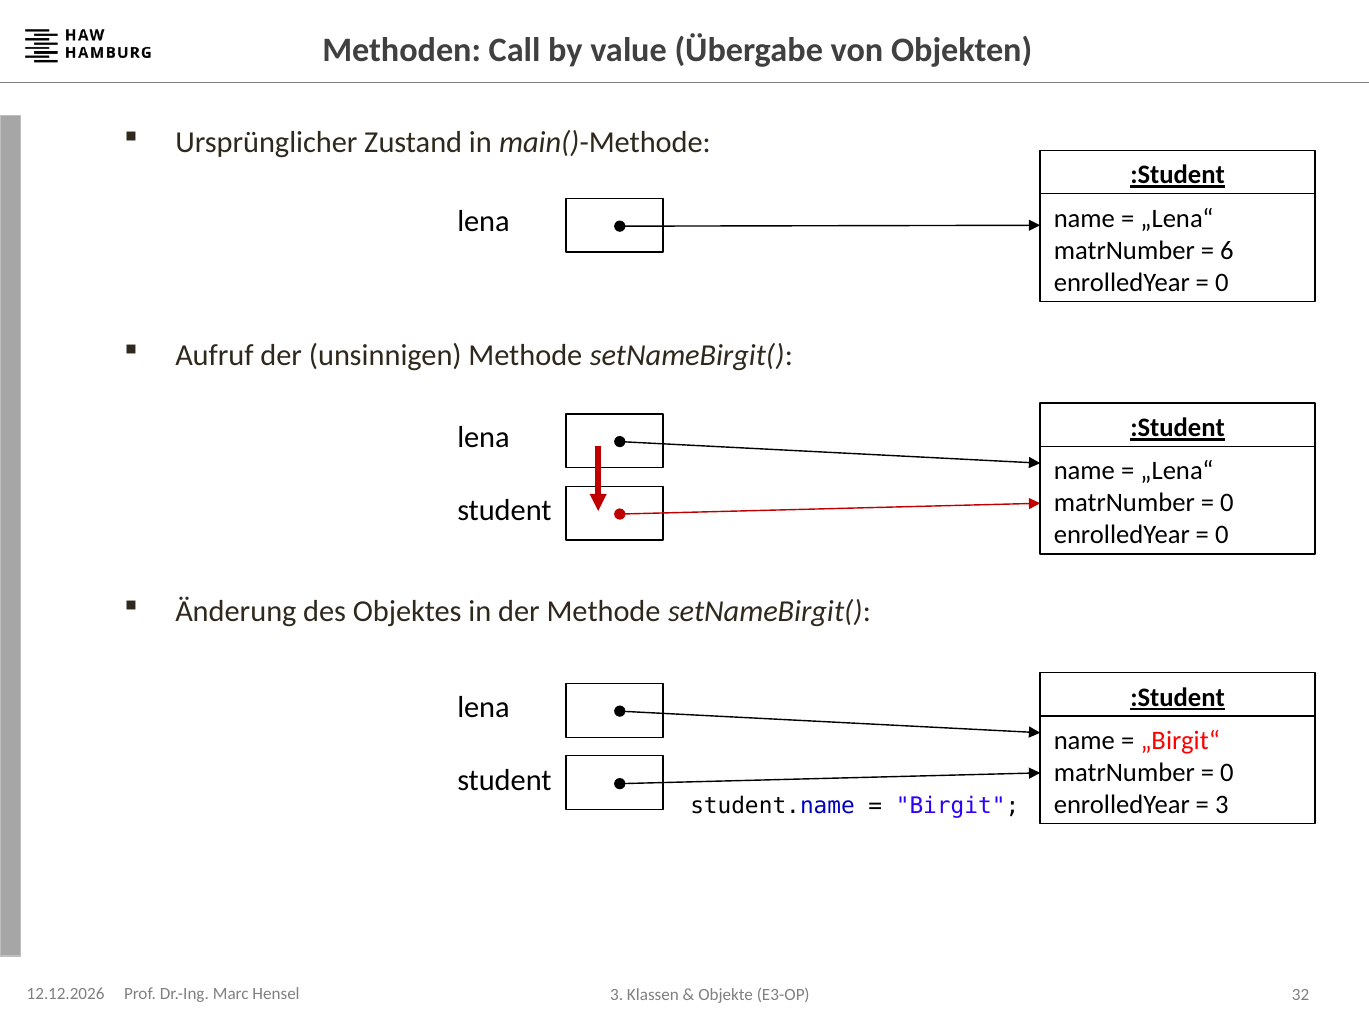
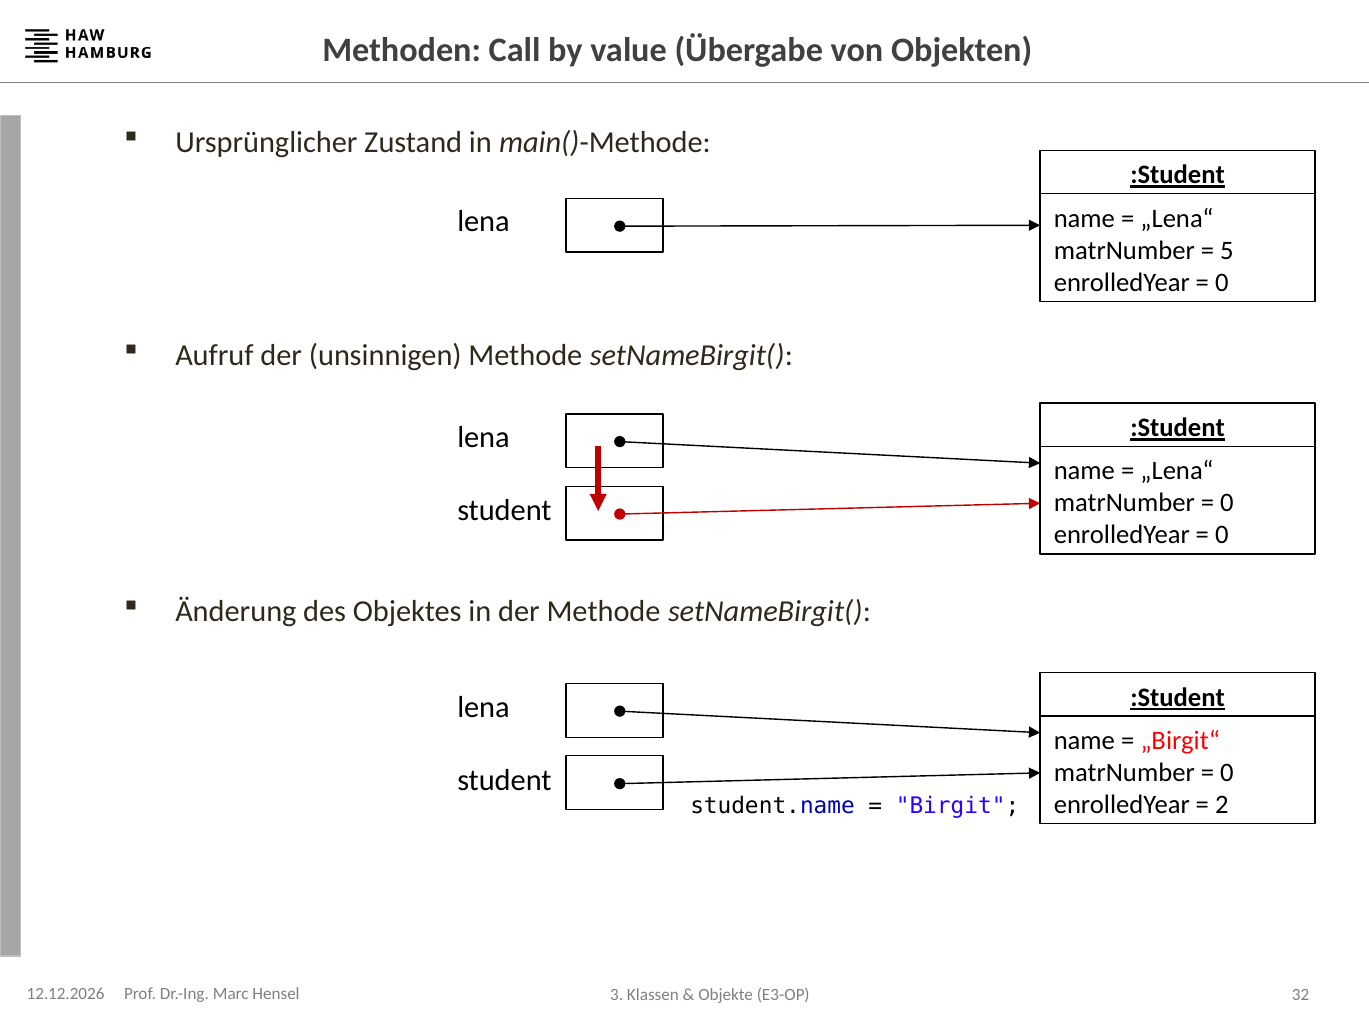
6: 6 -> 5
3 at (1222, 804): 3 -> 2
